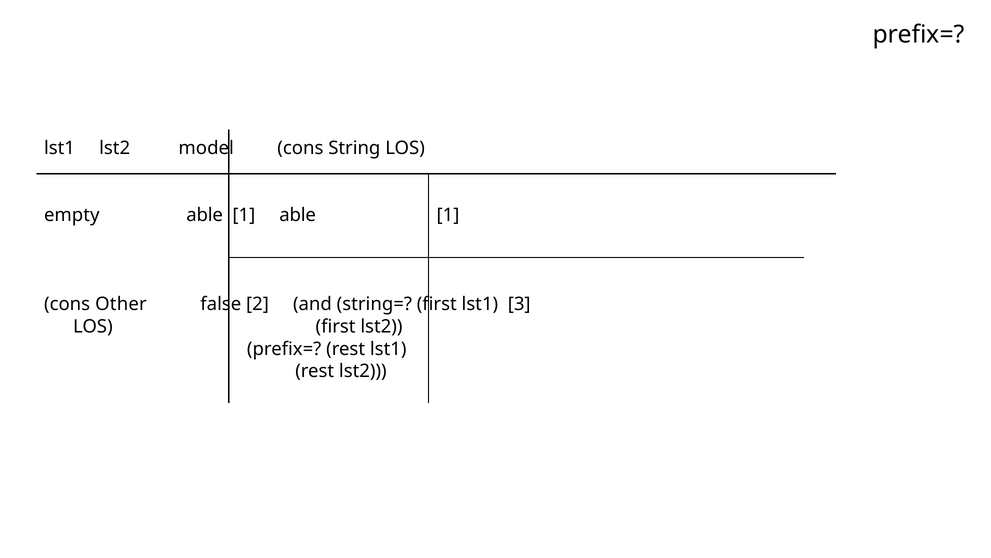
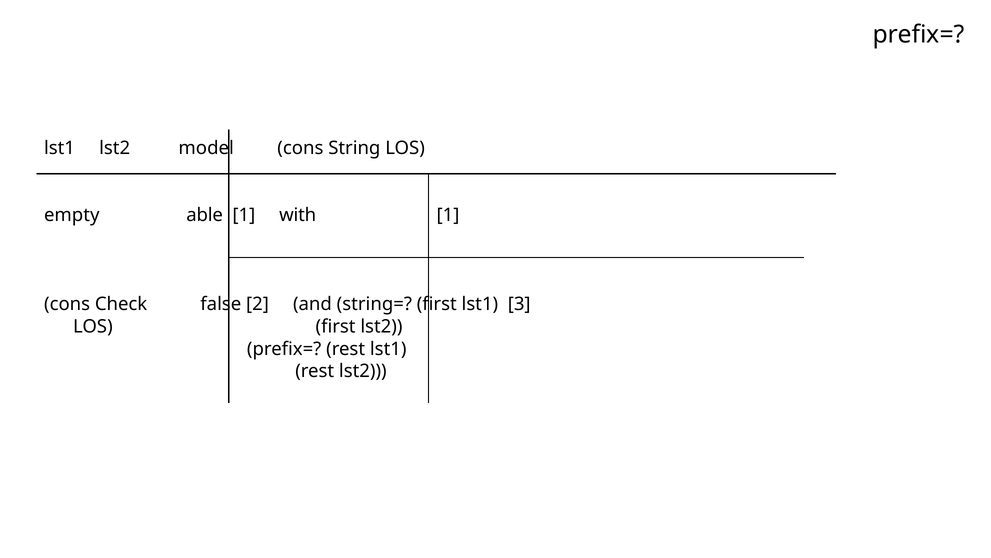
1 able: able -> with
Other: Other -> Check
